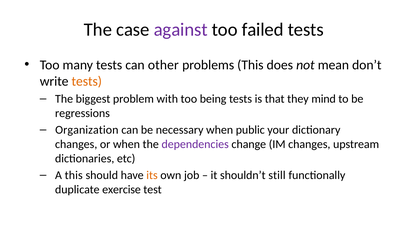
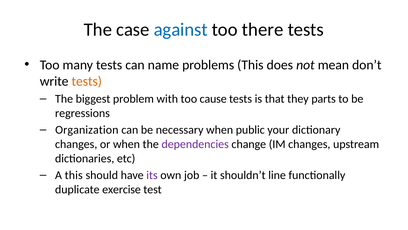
against colour: purple -> blue
failed: failed -> there
other: other -> name
being: being -> cause
mind: mind -> parts
its colour: orange -> purple
still: still -> line
